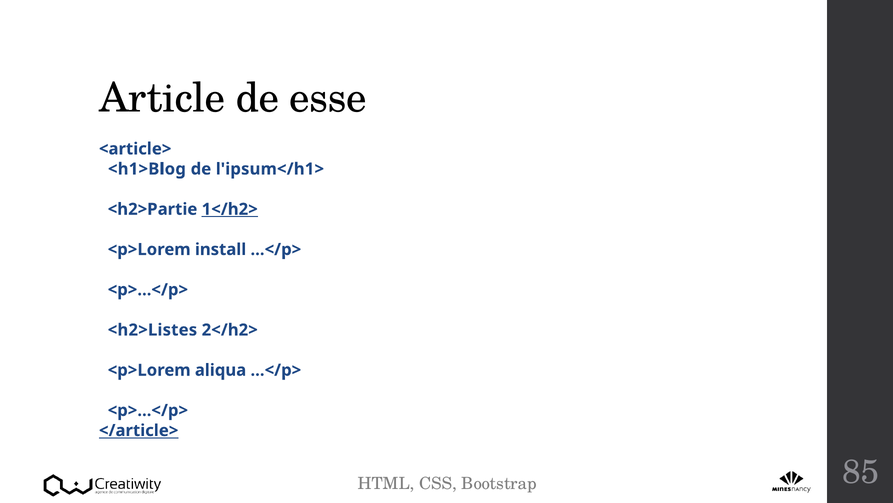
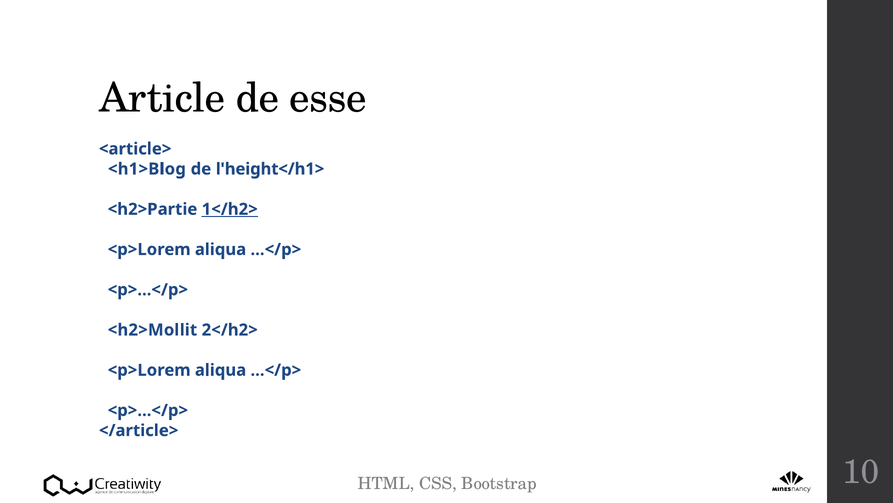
l'ipsum</h1>: l'ipsum</h1> -> l'height</h1>
install at (221, 249): install -> aliqua
<h2>Listes: <h2>Listes -> <h2>Mollit
</article> underline: present -> none
85: 85 -> 10
